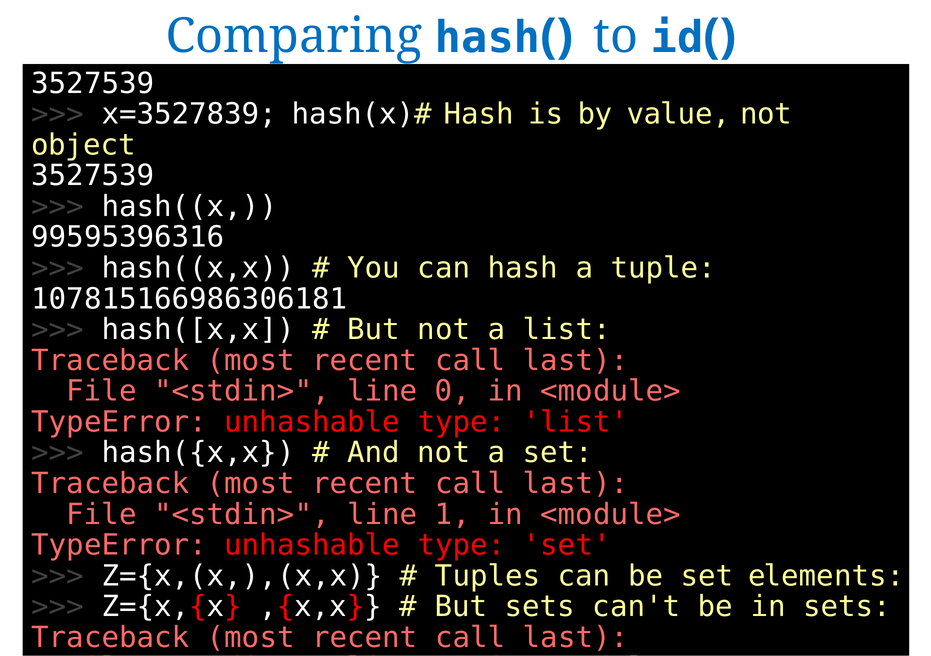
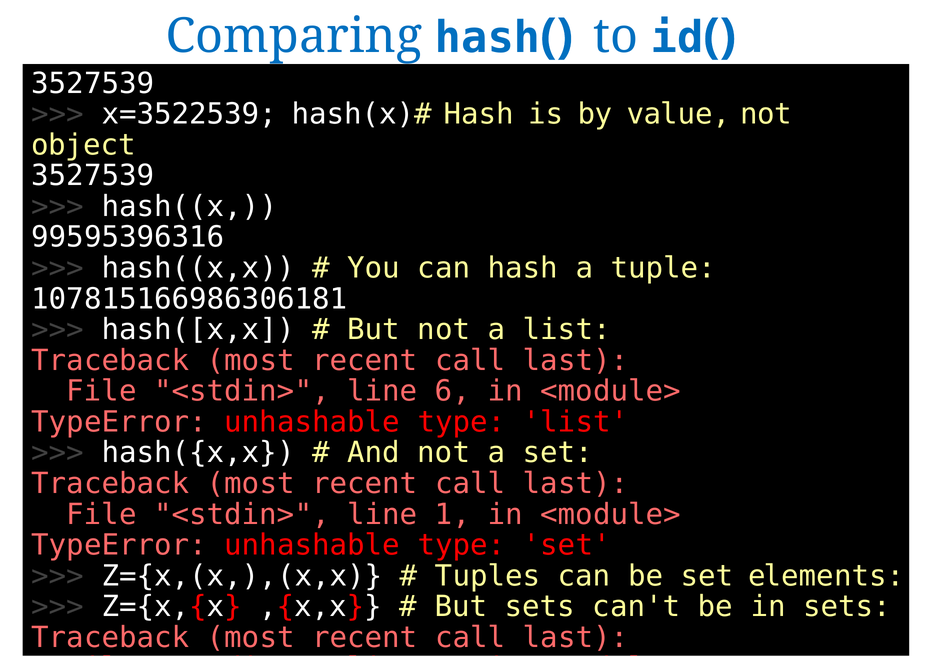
x=3527839: x=3527839 -> x=3522539
0: 0 -> 6
